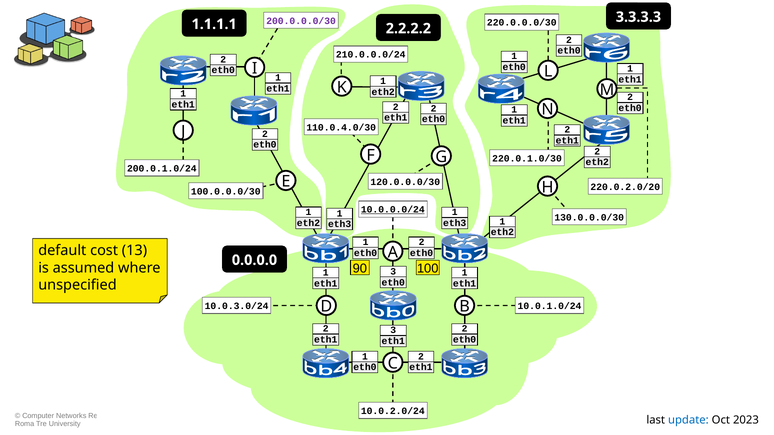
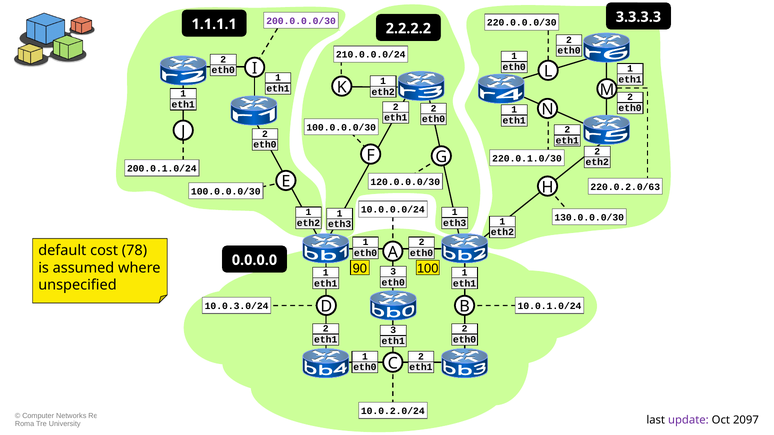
110.0.4.0/30 at (341, 128): 110.0.4.0/30 -> 100.0.0.0/30
220.0.2.0/20: 220.0.2.0/20 -> 220.0.2.0/63
10.0.0.0/24 underline: present -> none
13: 13 -> 78
update colour: blue -> purple
2023: 2023 -> 2097
